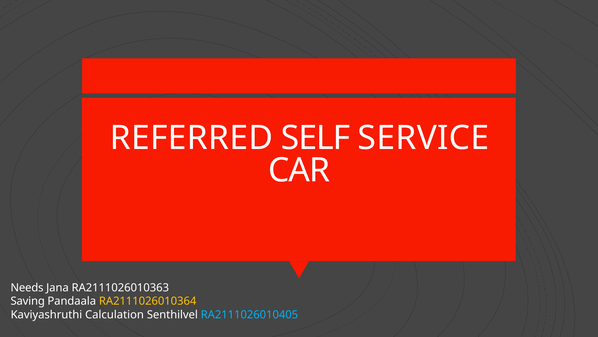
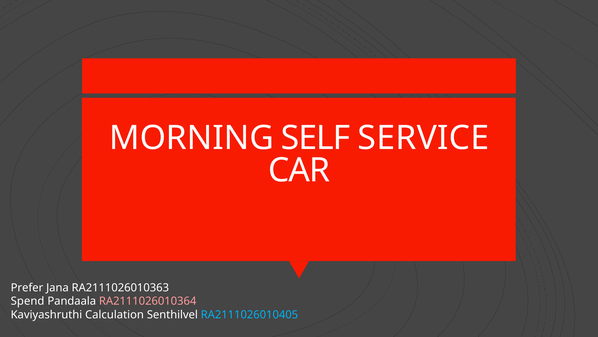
REFERRED: REFERRED -> MORNING
Needs: Needs -> Prefer
Saving: Saving -> Spend
RA2111026010364 colour: yellow -> pink
